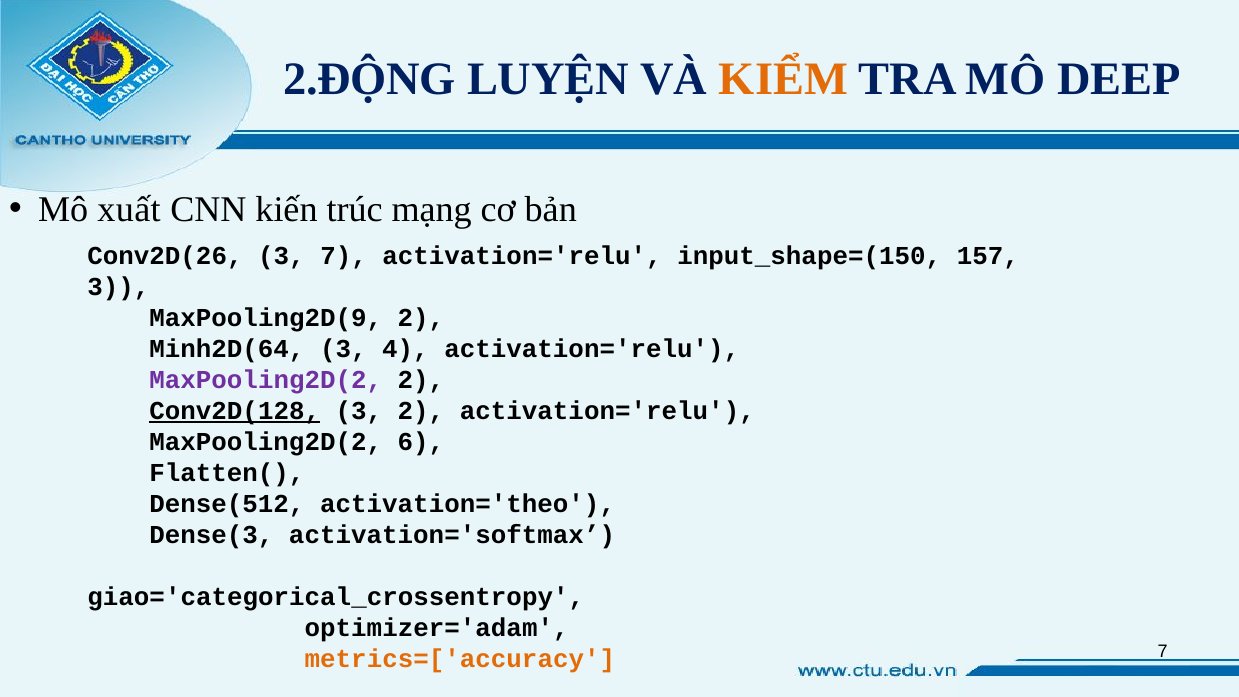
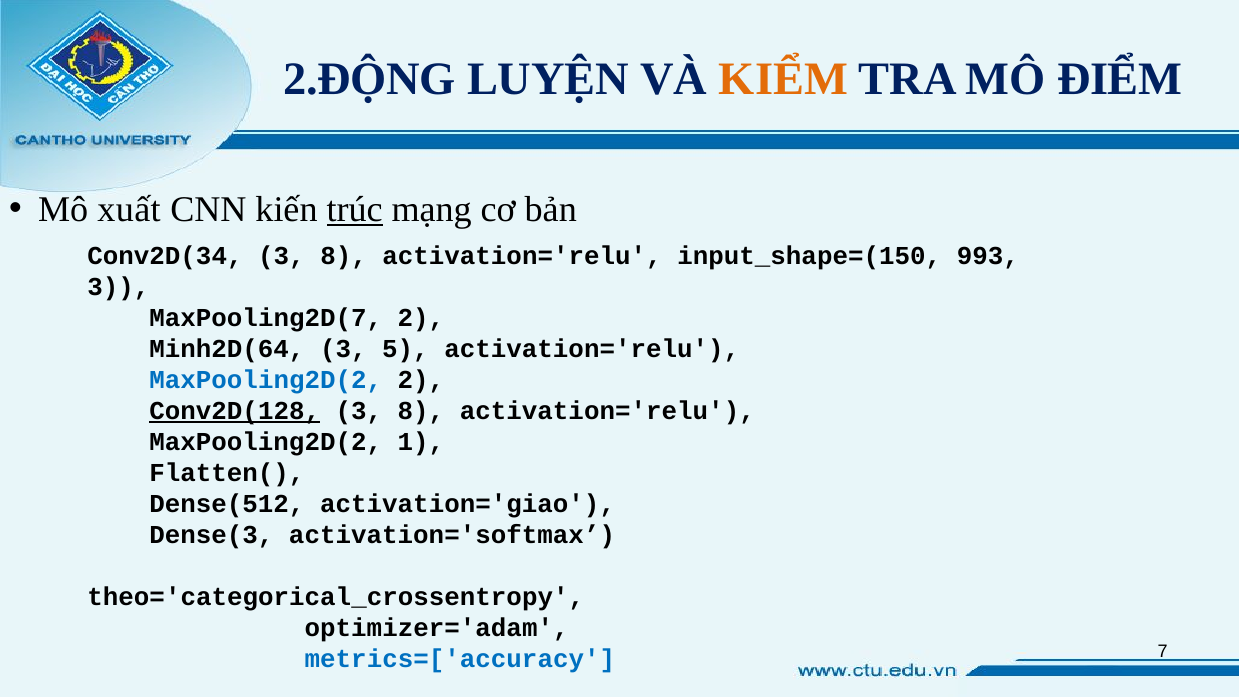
DEEP: DEEP -> ĐIỂM
trúc underline: none -> present
Conv2D(26: Conv2D(26 -> Conv2D(34
7 at (344, 256): 7 -> 8
157: 157 -> 993
MaxPooling2D(9: MaxPooling2D(9 -> MaxPooling2D(7
4: 4 -> 5
MaxPooling2D(2 at (266, 380) colour: purple -> blue
2 at (421, 411): 2 -> 8
6: 6 -> 1
activation='theo: activation='theo -> activation='giao
giao='categorical_crossentropy: giao='categorical_crossentropy -> theo='categorical_crossentropy
metrics=['accuracy colour: orange -> blue
